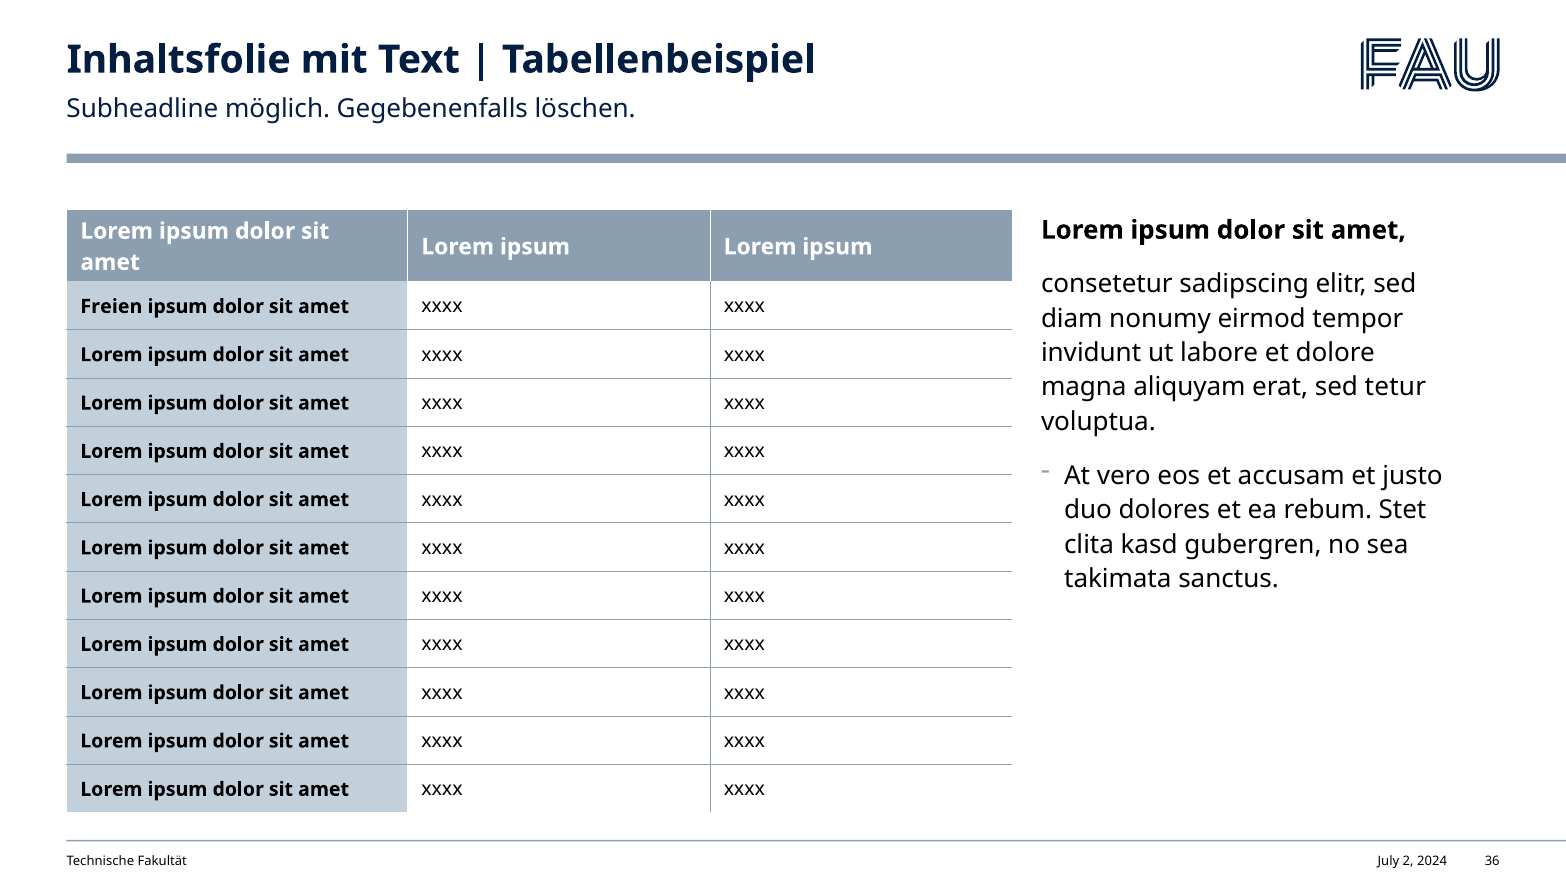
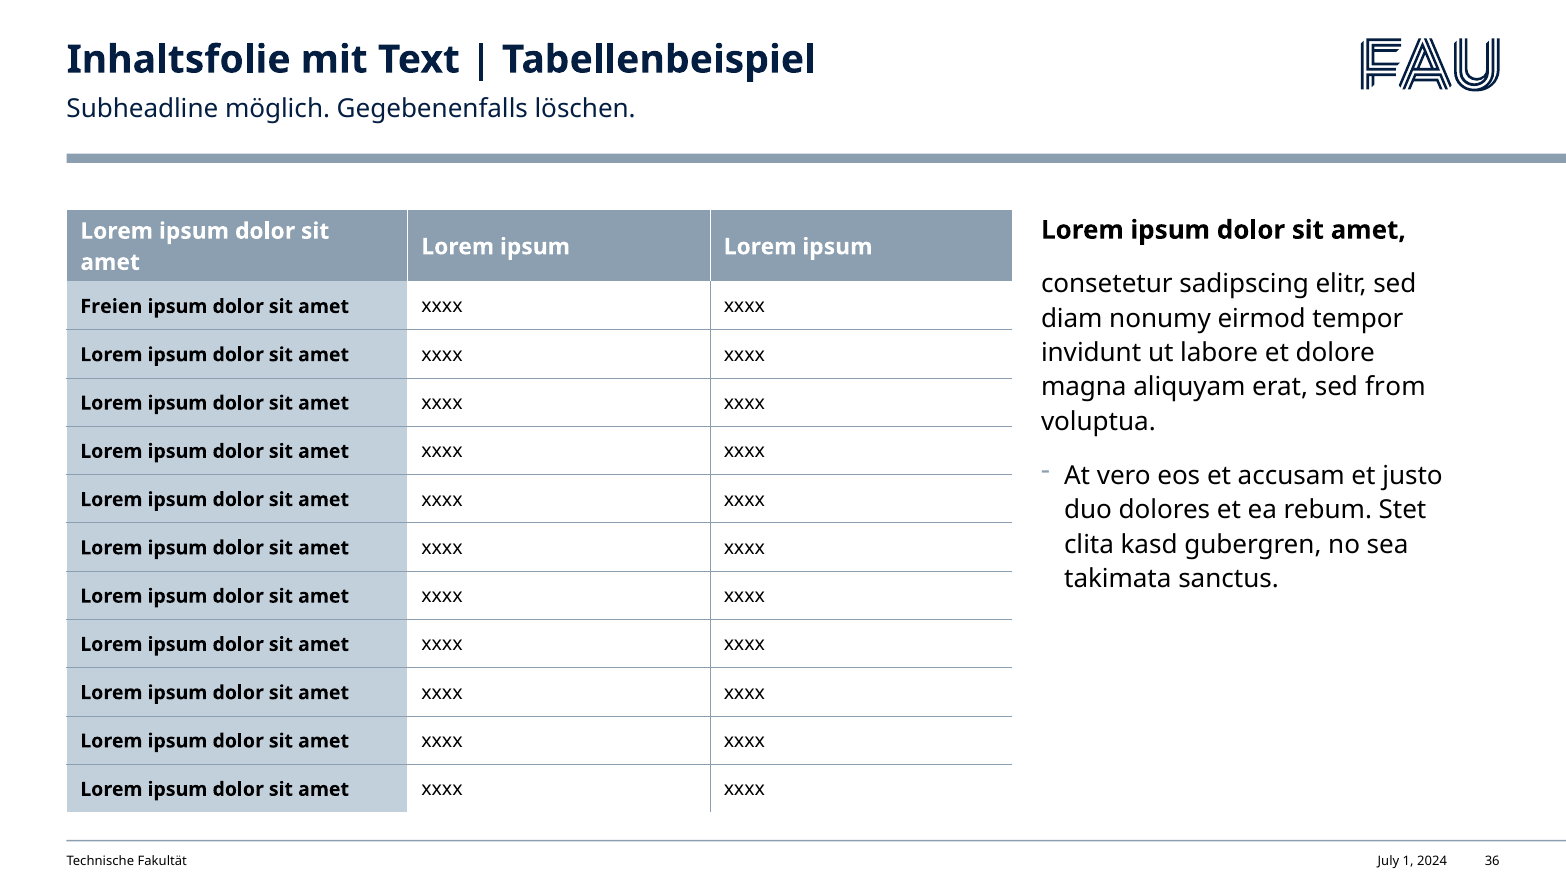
tetur: tetur -> from
2: 2 -> 1
